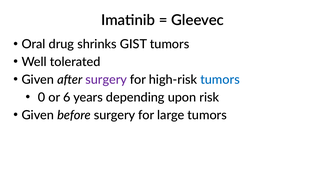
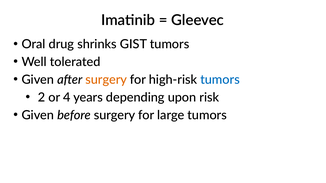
surgery at (106, 80) colour: purple -> orange
0: 0 -> 2
6: 6 -> 4
